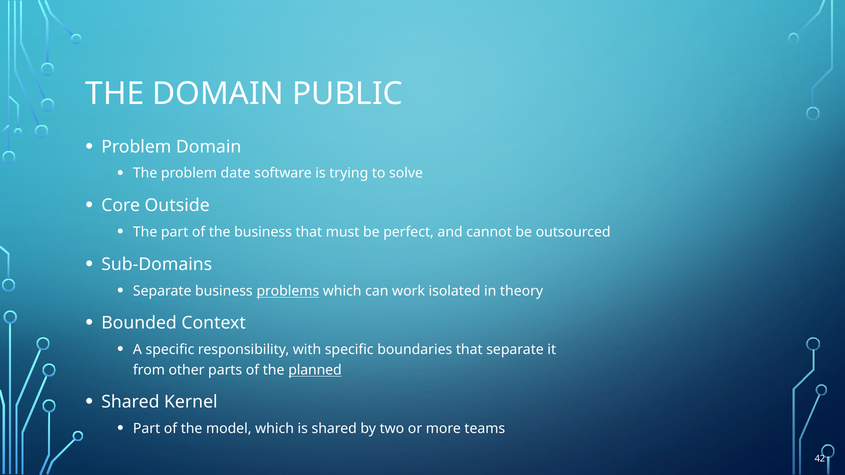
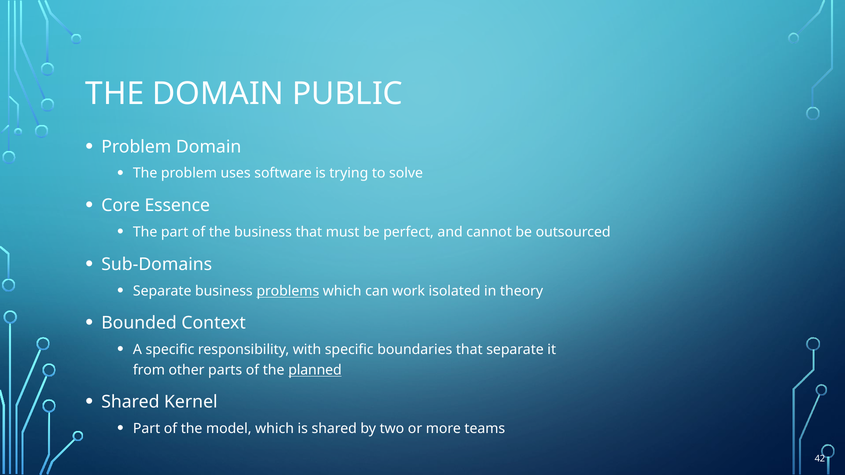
date: date -> uses
Outside: Outside -> Essence
